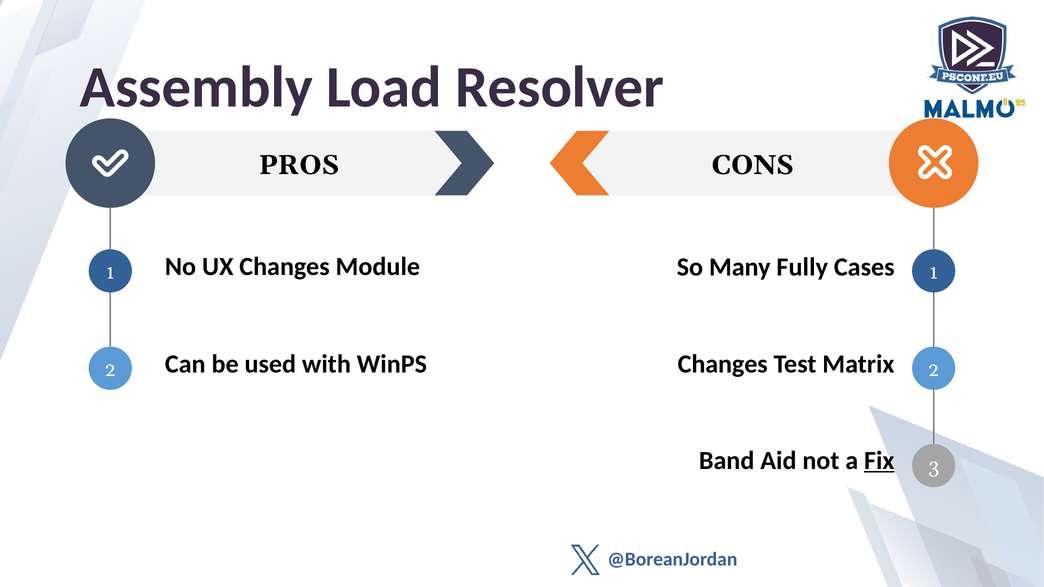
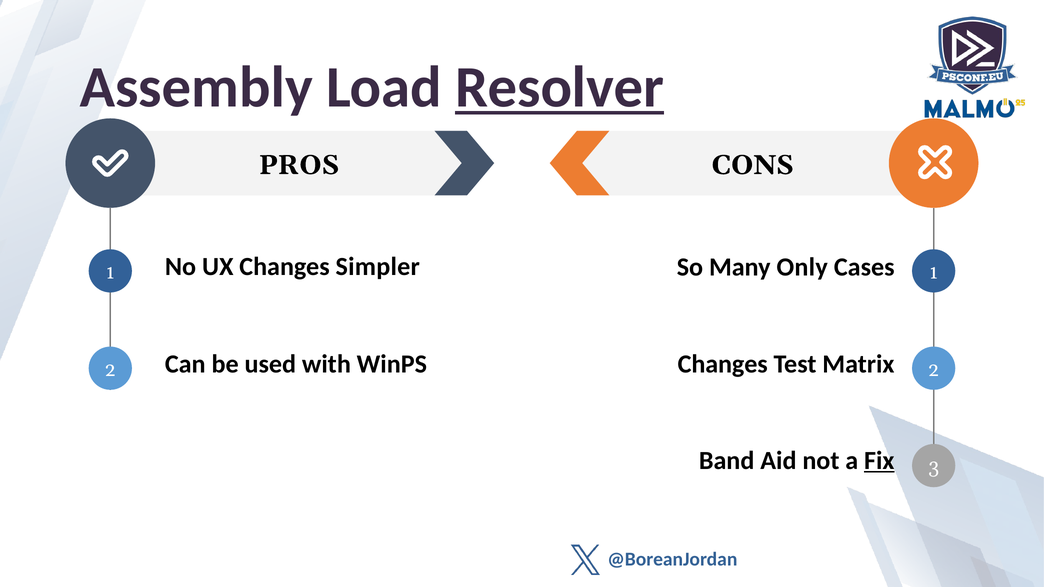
Resolver underline: none -> present
Module: Module -> Simpler
Fully: Fully -> Only
